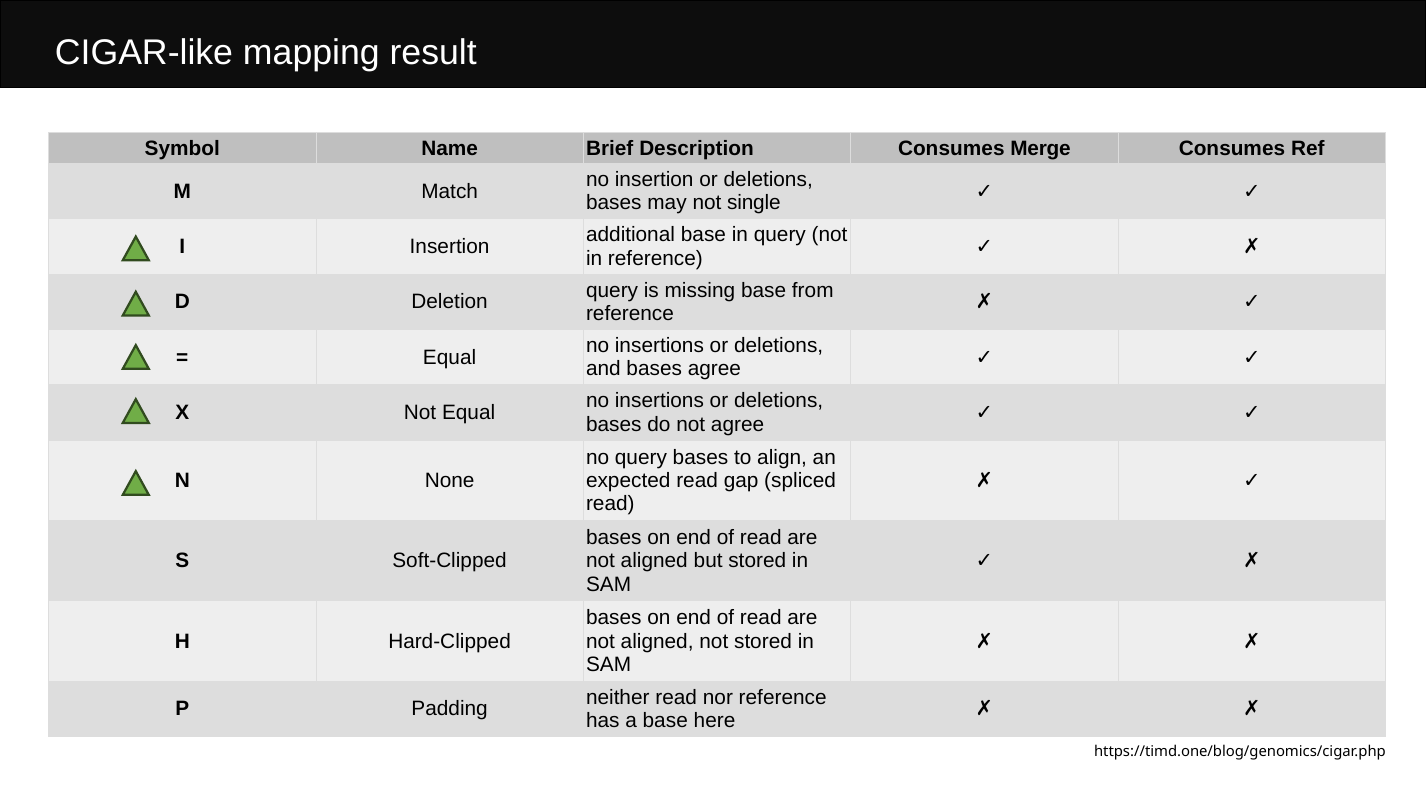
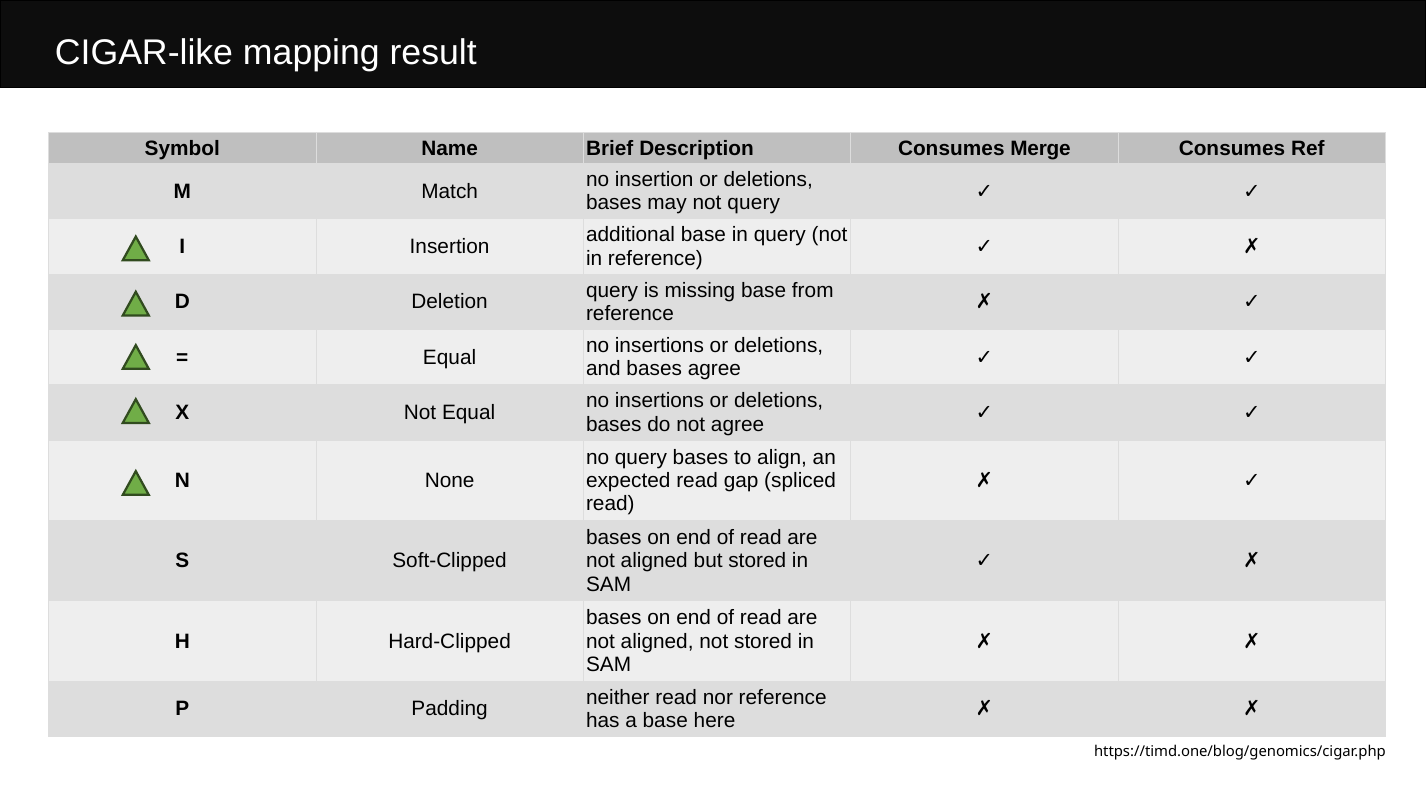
not single: single -> query
